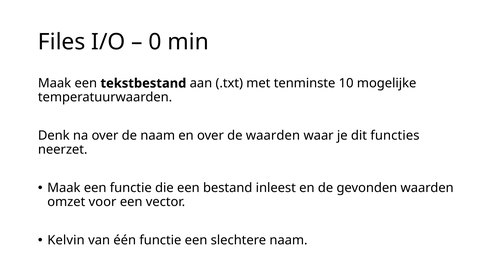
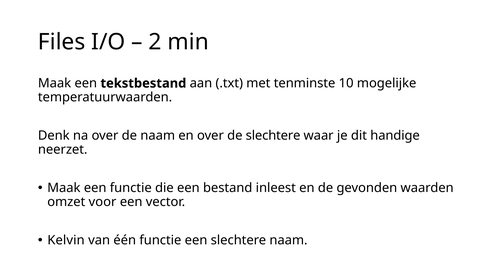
0: 0 -> 2
de waarden: waarden -> slechtere
functies: functies -> handige
